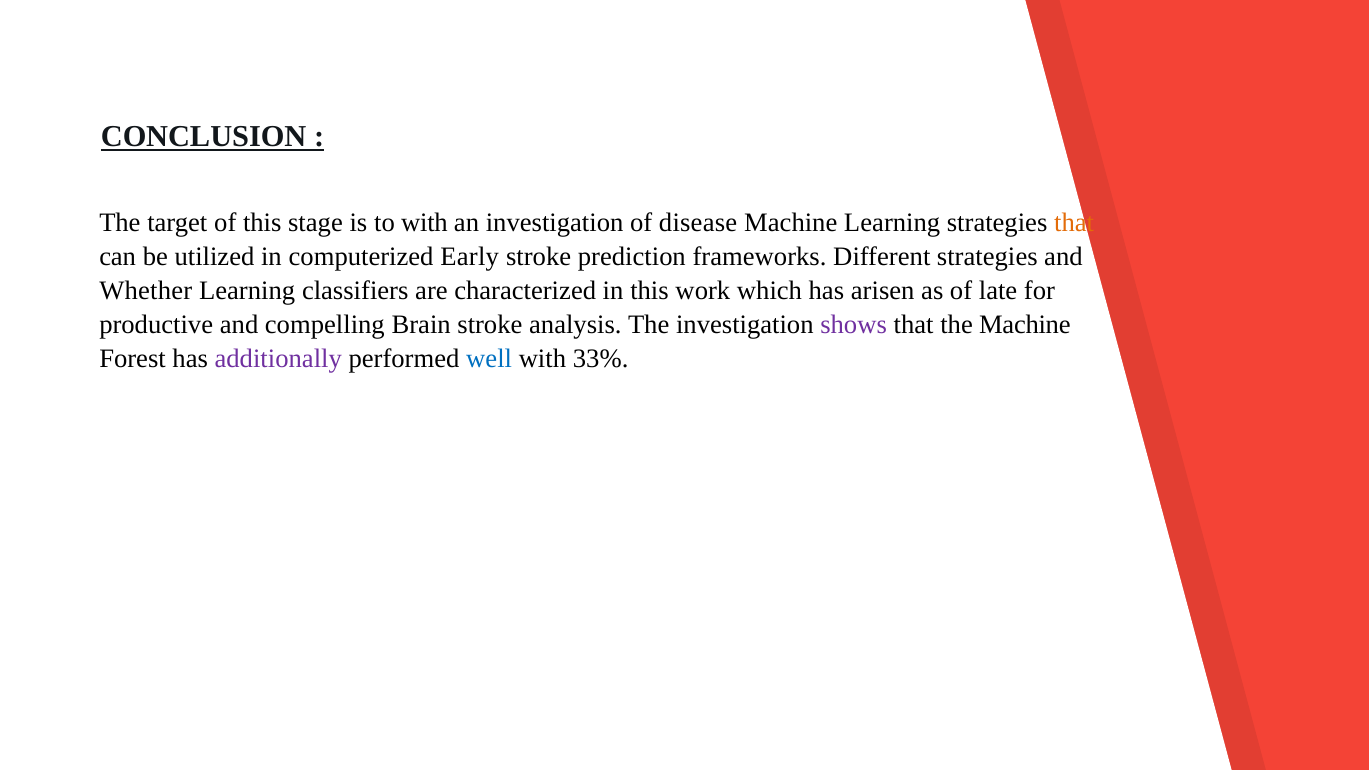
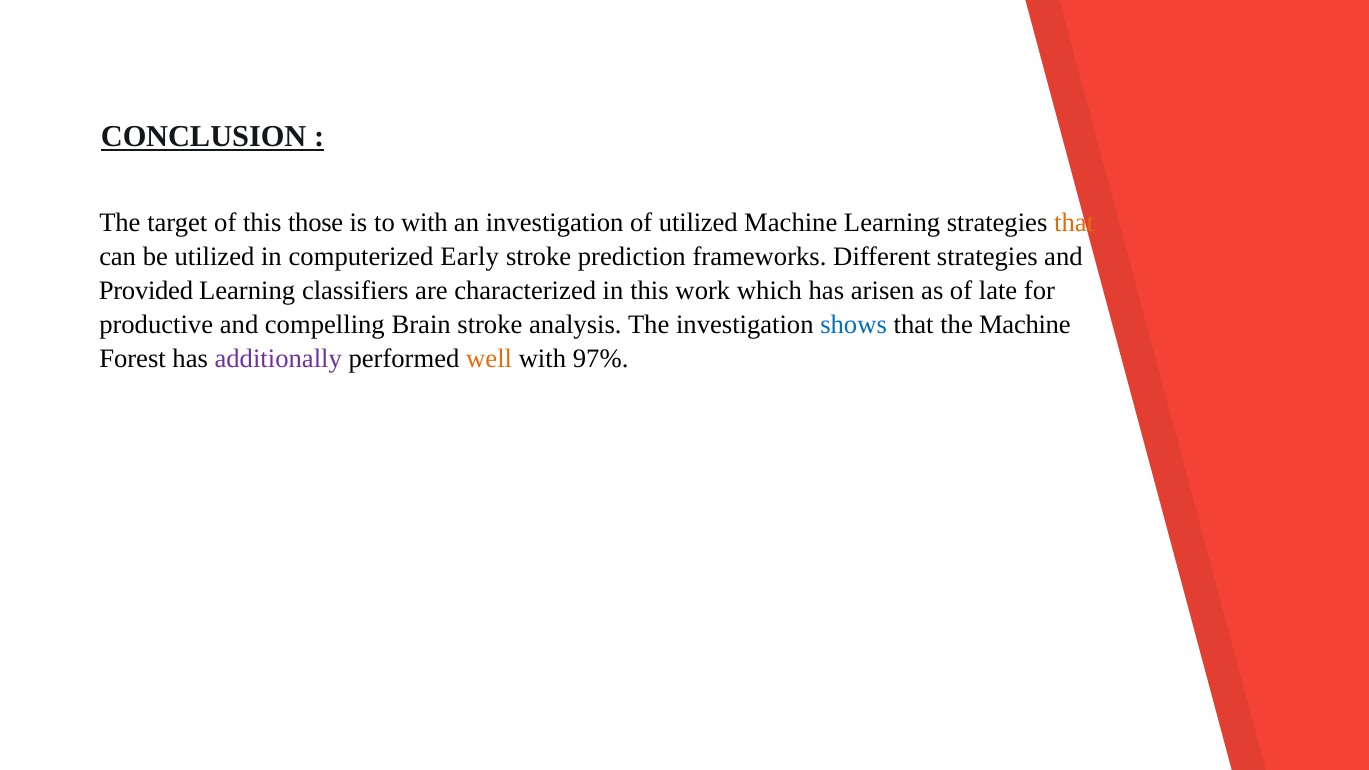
stage: stage -> those
of disease: disease -> utilized
Whether: Whether -> Provided
shows colour: purple -> blue
well colour: blue -> orange
33%: 33% -> 97%
